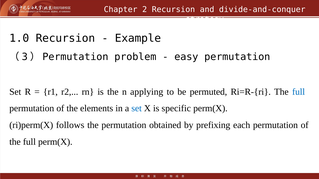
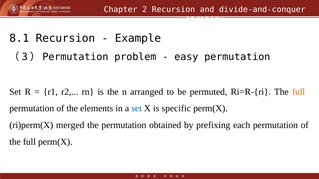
1.0: 1.0 -> 8.1
applying: applying -> arranged
full at (299, 92) colour: blue -> orange
follows: follows -> merged
